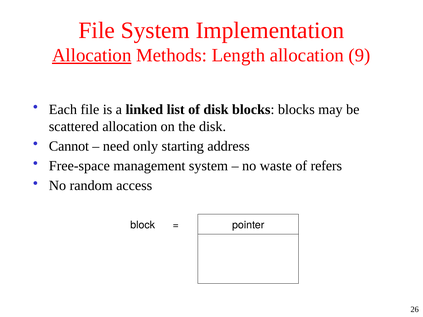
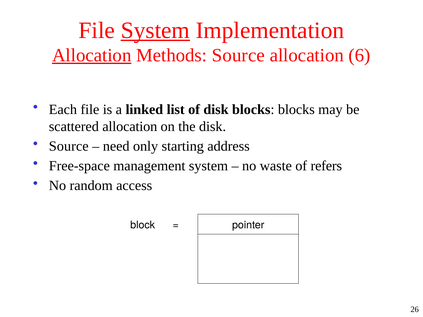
System at (155, 30) underline: none -> present
Methods Length: Length -> Source
9: 9 -> 6
Cannot at (69, 146): Cannot -> Source
